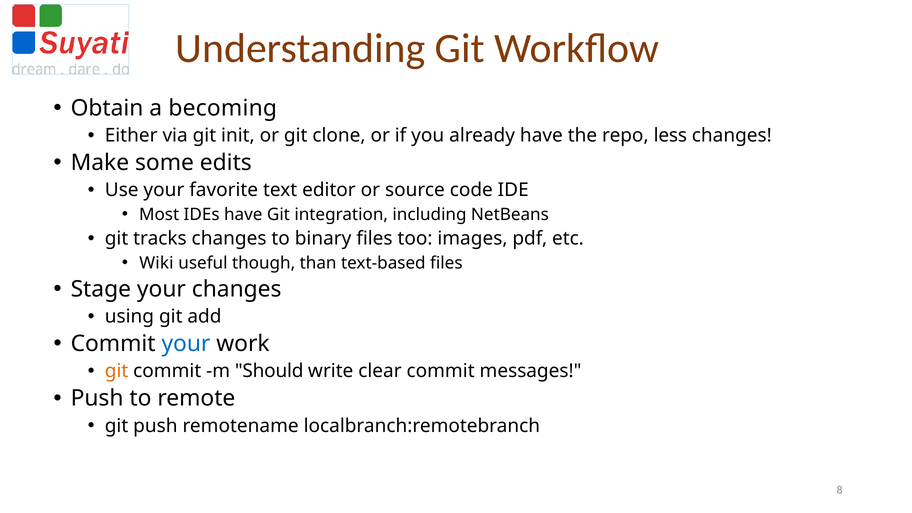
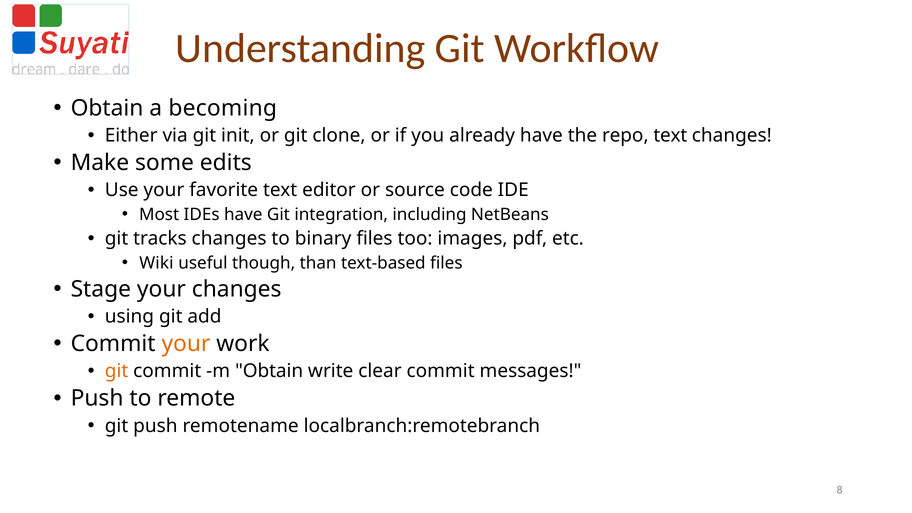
repo less: less -> text
your at (186, 344) colour: blue -> orange
m Should: Should -> Obtain
